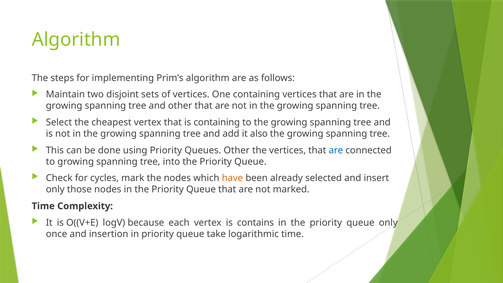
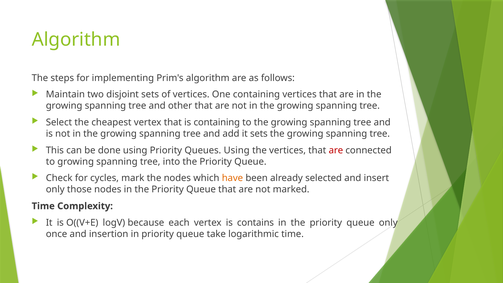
it also: also -> sets
Queues Other: Other -> Using
are at (336, 150) colour: blue -> red
